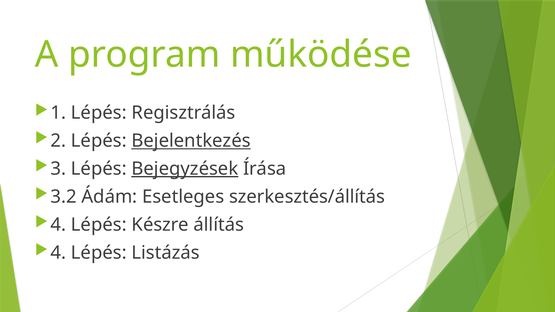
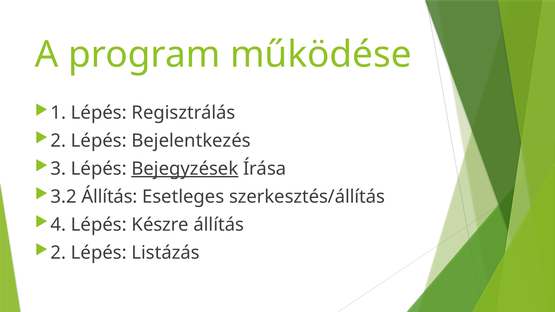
Bejelentkezés underline: present -> none
3.2 Ádám: Ádám -> Állítás
4 at (58, 253): 4 -> 2
